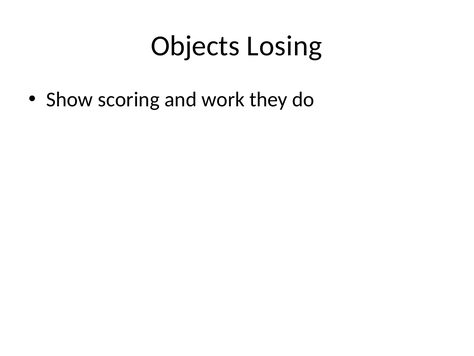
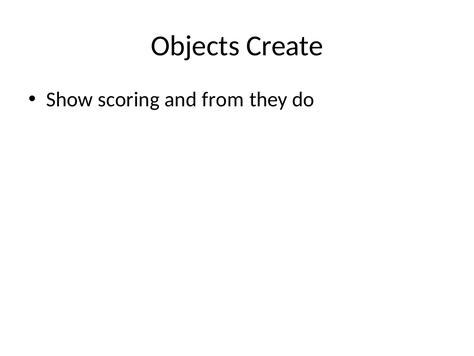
Losing: Losing -> Create
work: work -> from
